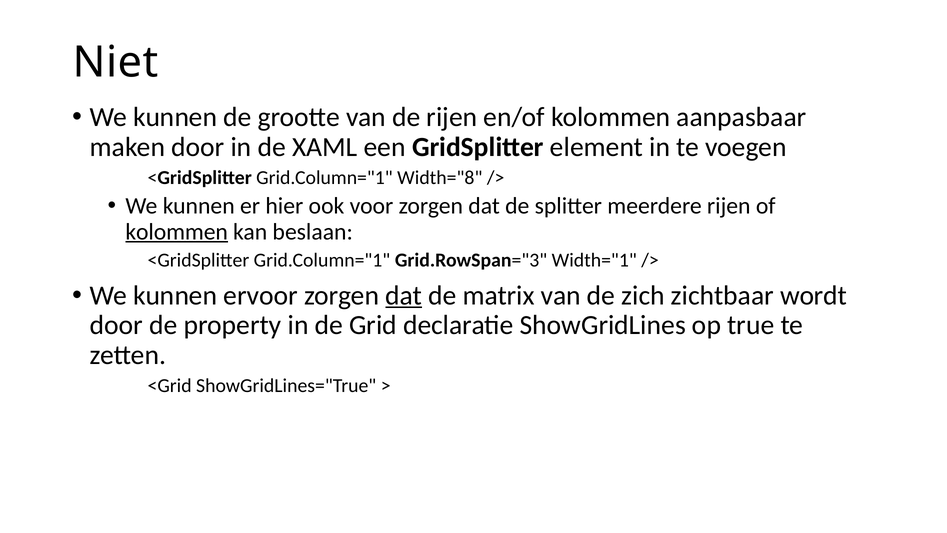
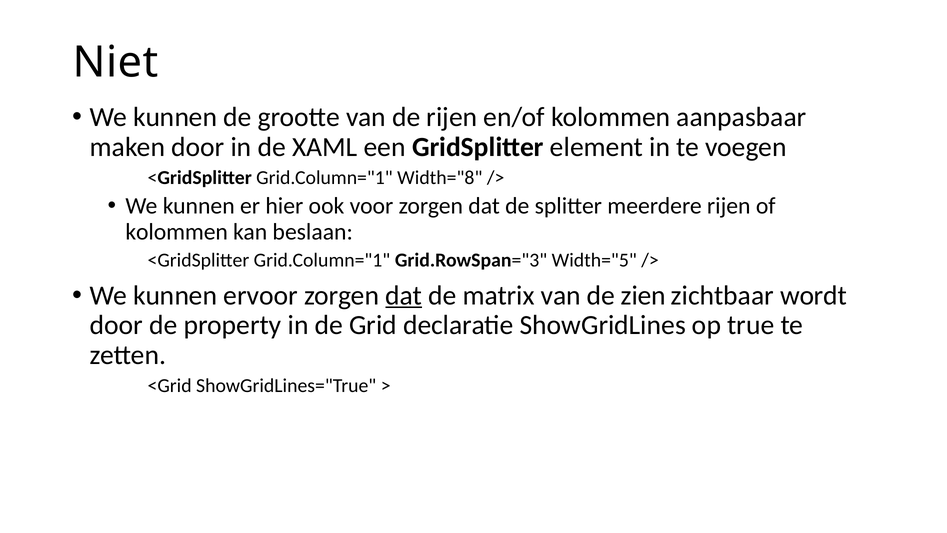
kolommen at (177, 232) underline: present -> none
Width="1: Width="1 -> Width="5
zich: zich -> zien
